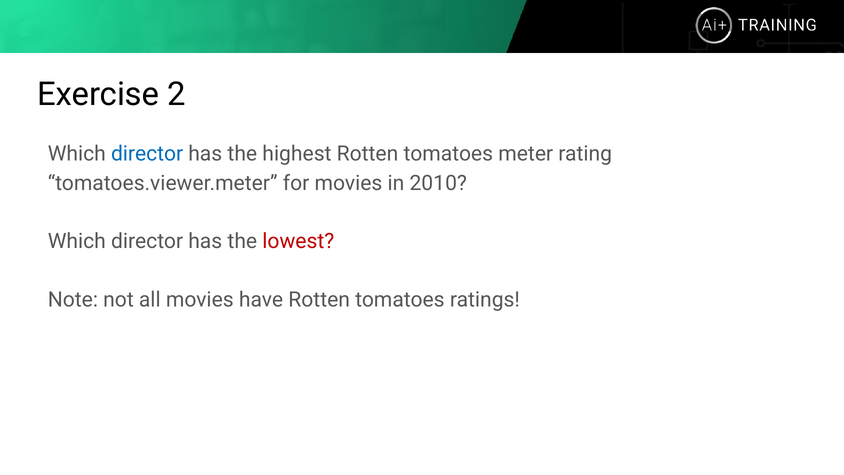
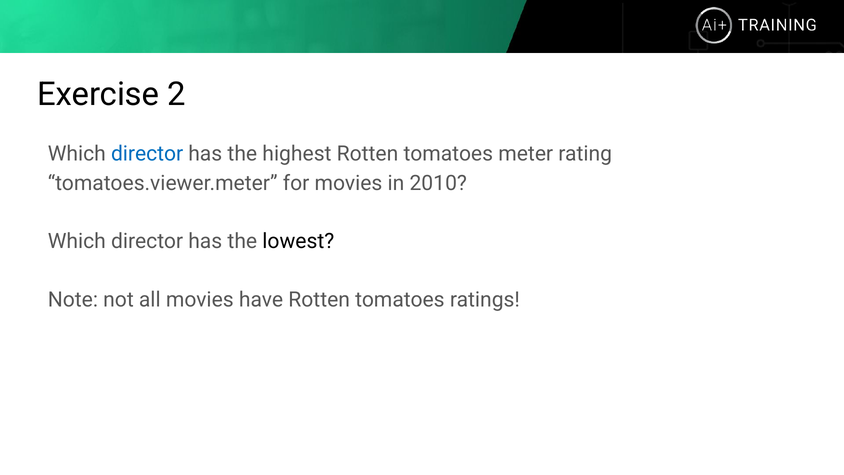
lowest colour: red -> black
